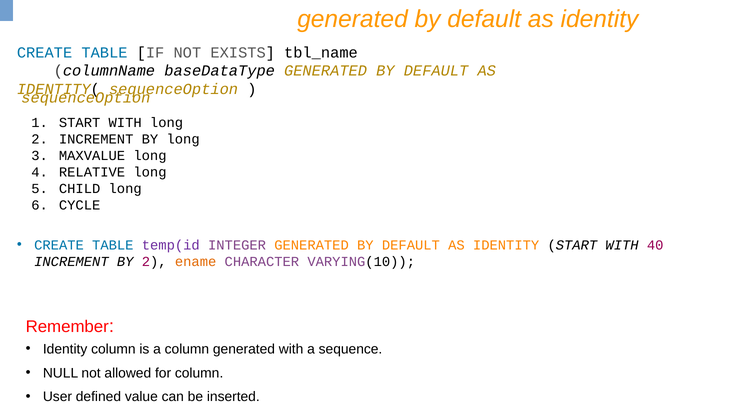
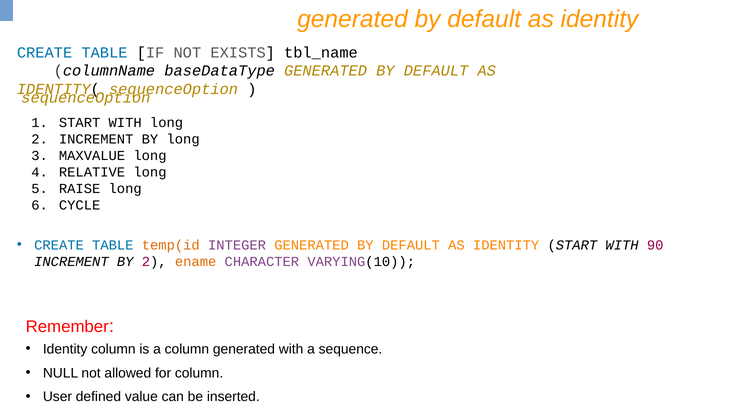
CHILD: CHILD -> RAISE
temp(id colour: purple -> orange
40: 40 -> 90
